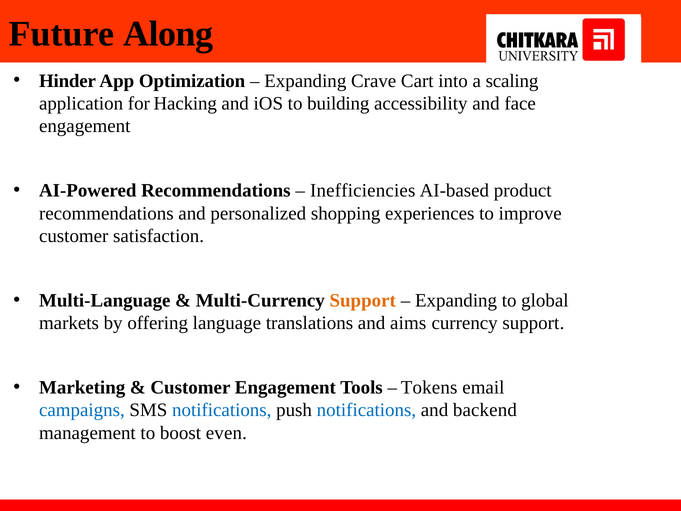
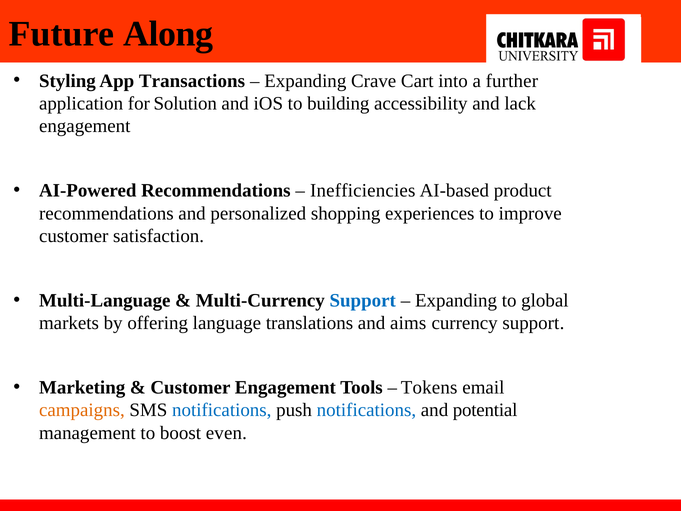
Hinder: Hinder -> Styling
Optimization: Optimization -> Transactions
scaling: scaling -> further
Hacking: Hacking -> Solution
face: face -> lack
Support at (363, 300) colour: orange -> blue
campaigns colour: blue -> orange
backend: backend -> potential
